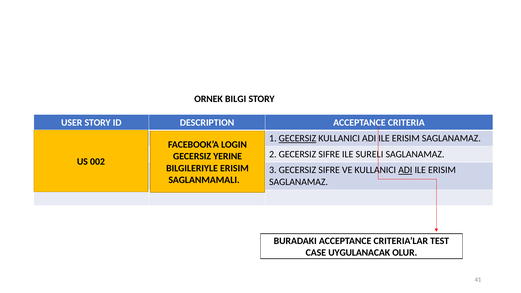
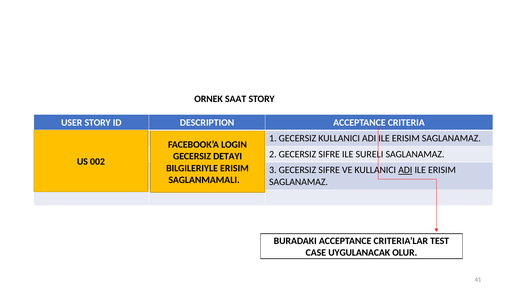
BILGI: BILGI -> SAAT
GECERSIZ at (297, 138) underline: present -> none
YERINE: YERINE -> DETAYI
